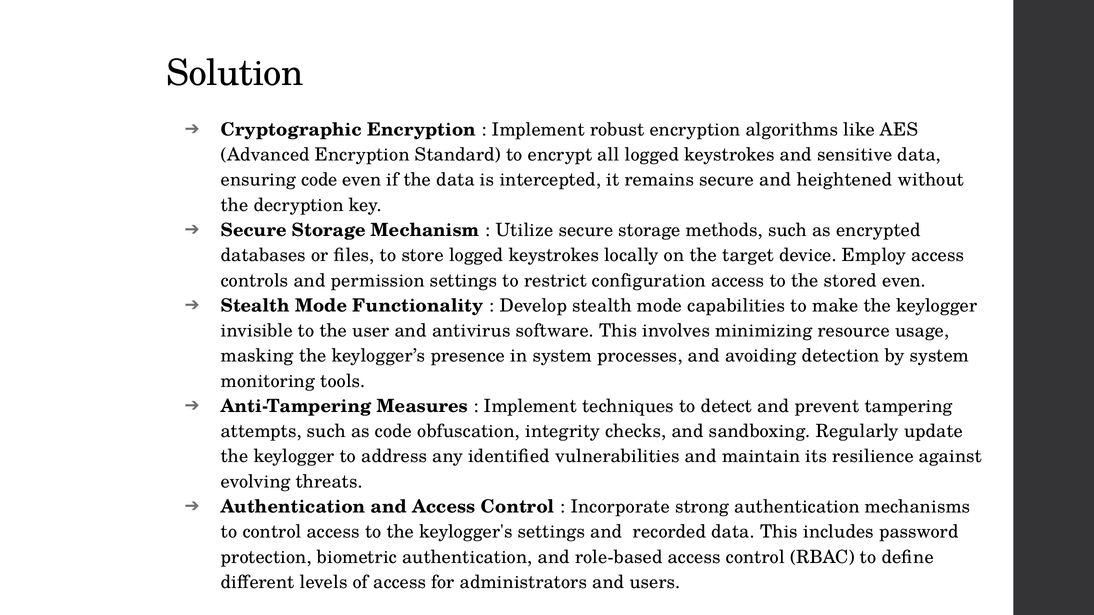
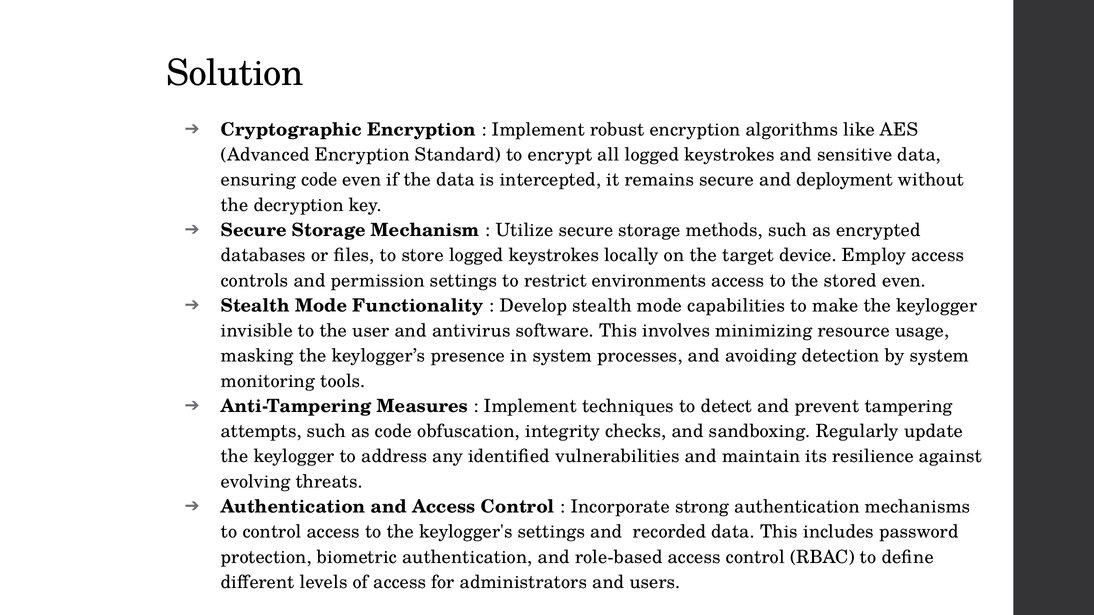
heightened: heightened -> deployment
configuration: configuration -> environments
